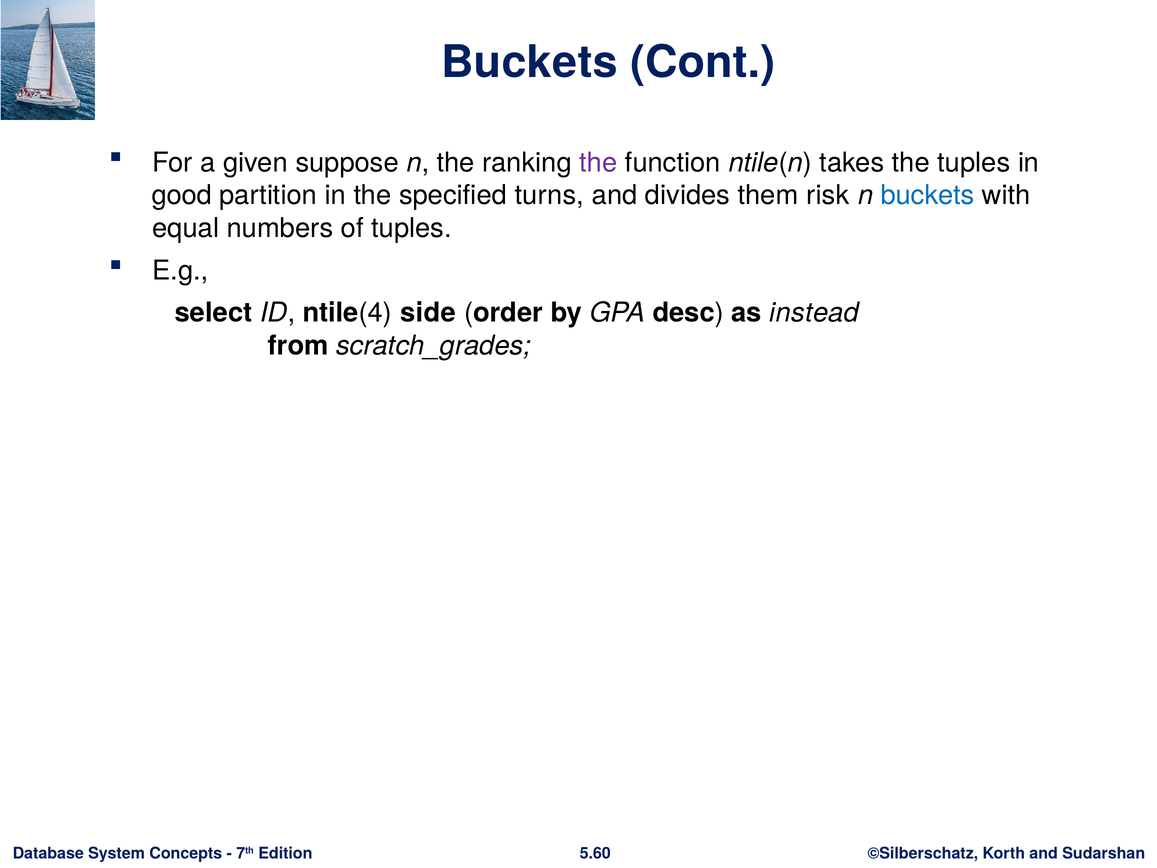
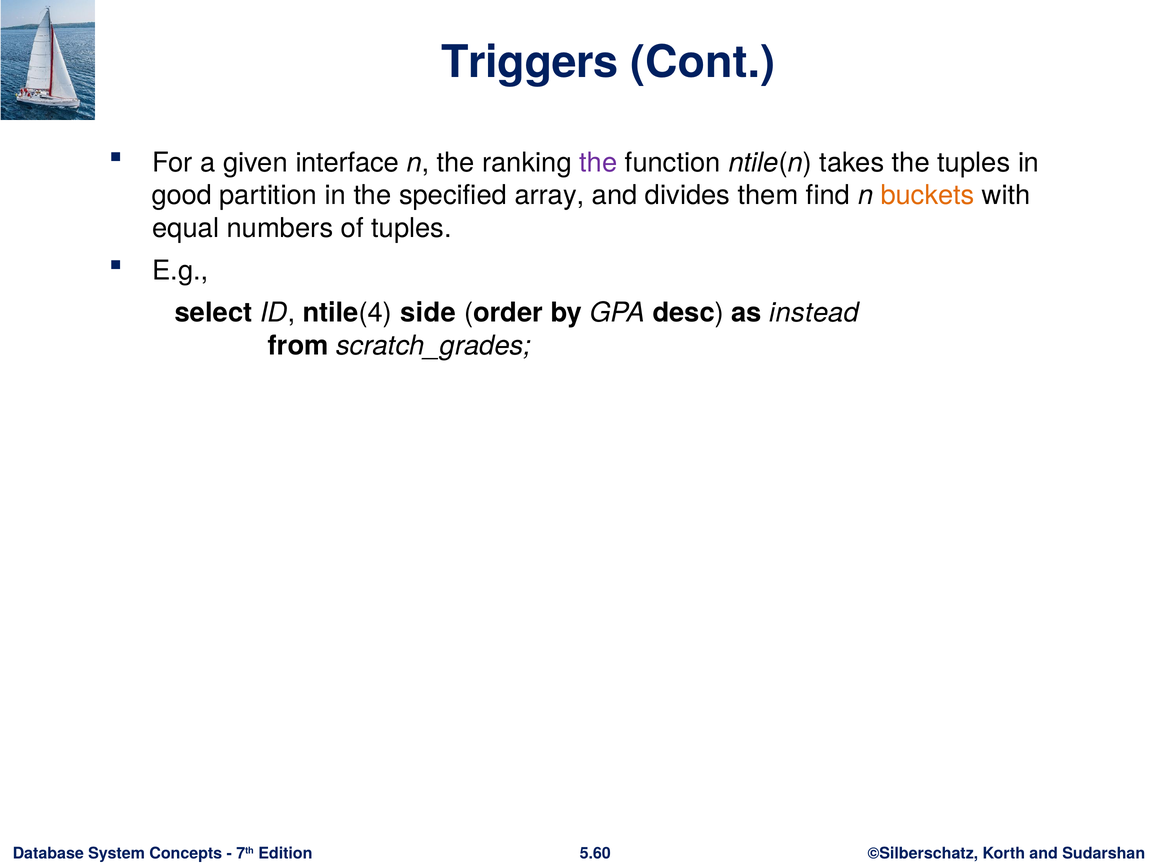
Buckets at (529, 62): Buckets -> Triggers
suppose: suppose -> interface
turns: turns -> array
risk: risk -> find
buckets at (928, 195) colour: blue -> orange
